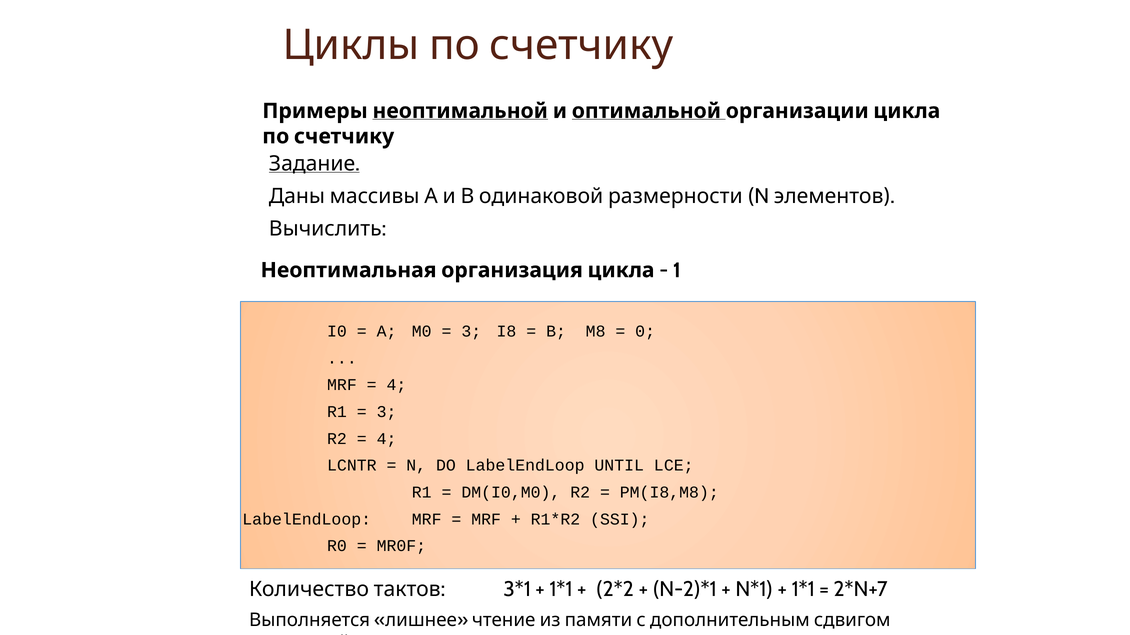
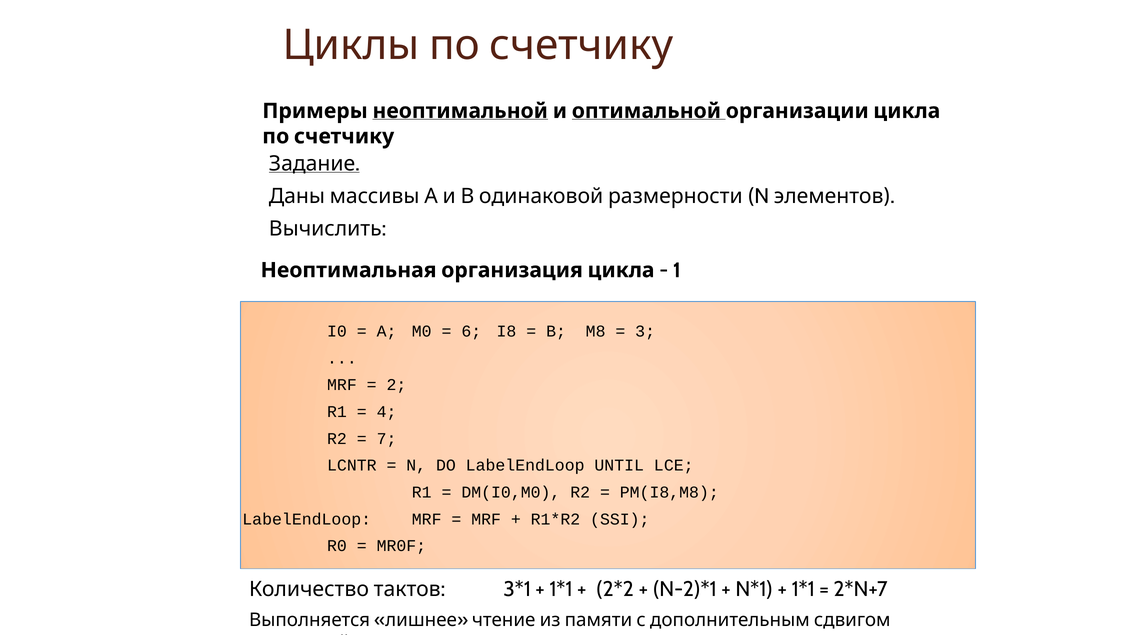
3 at (471, 332): 3 -> 6
0: 0 -> 3
4 at (396, 385): 4 -> 2
3 at (387, 412): 3 -> 4
4 at (387, 439): 4 -> 7
